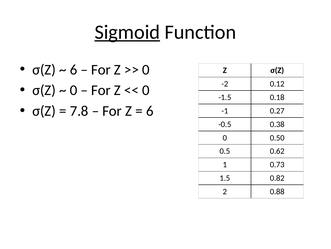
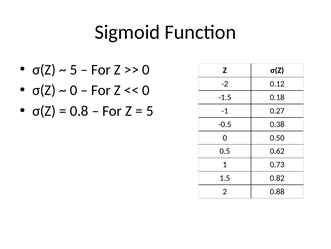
Sigmoid underline: present -> none
6 at (74, 69): 6 -> 5
7.8: 7.8 -> 0.8
6 at (150, 111): 6 -> 5
